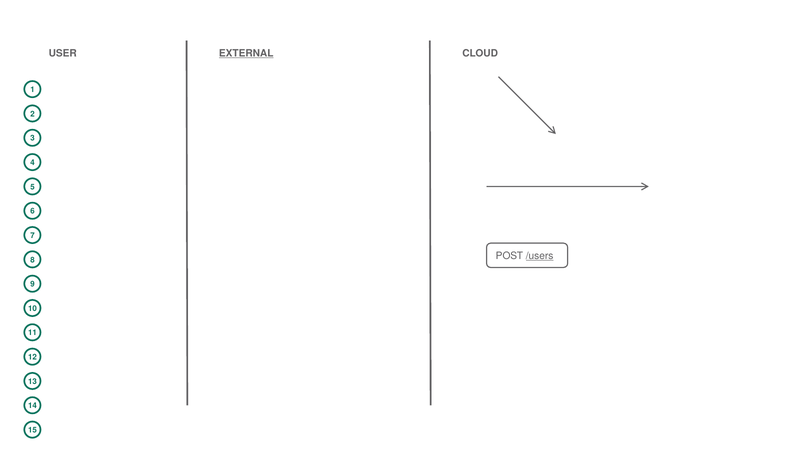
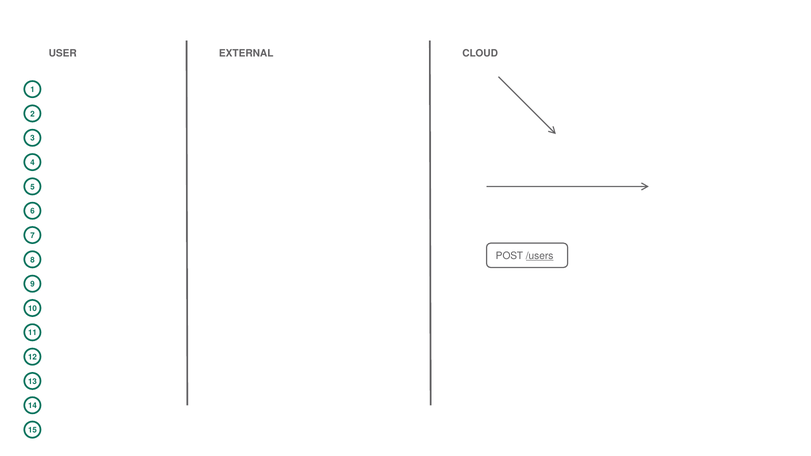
EXTERNAL underline: present -> none
